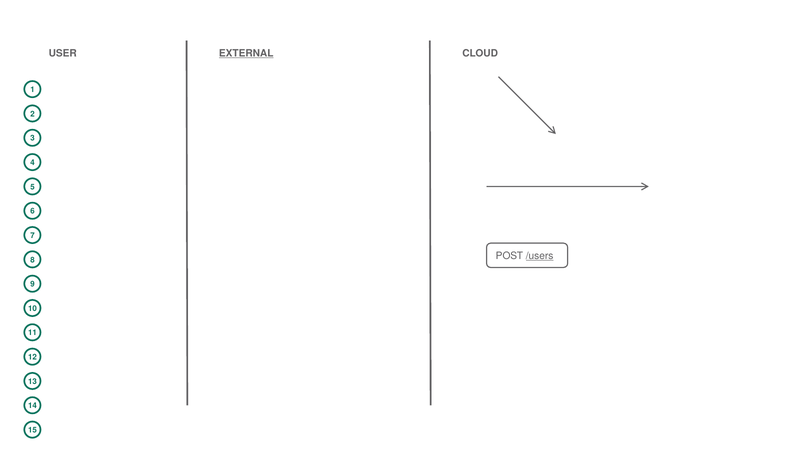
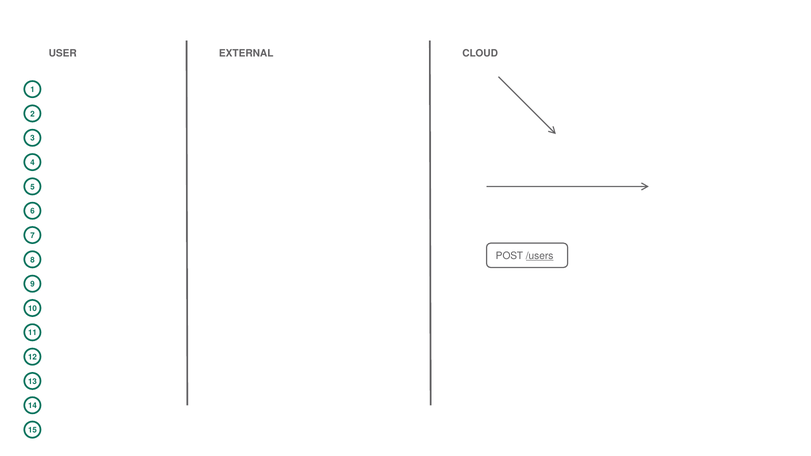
EXTERNAL underline: present -> none
